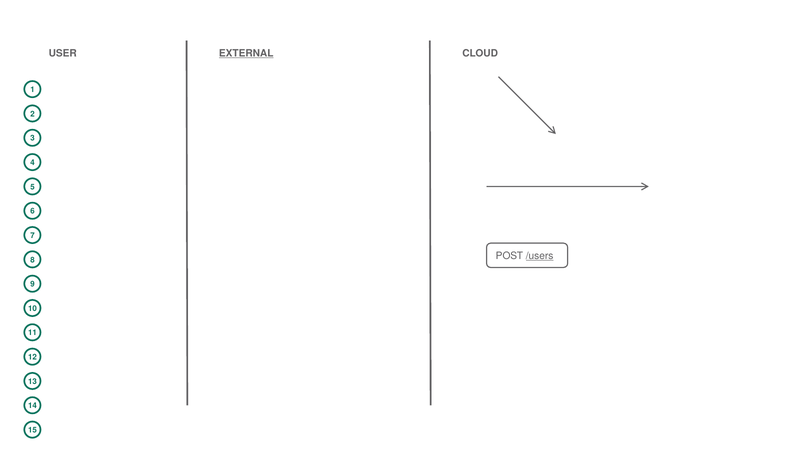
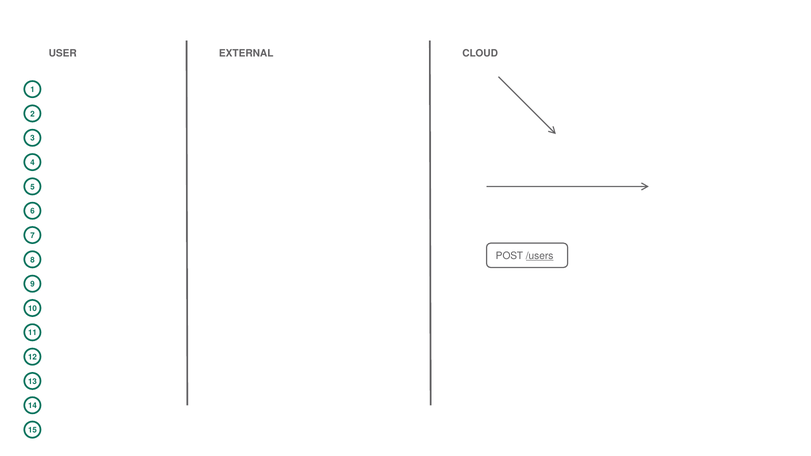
EXTERNAL underline: present -> none
